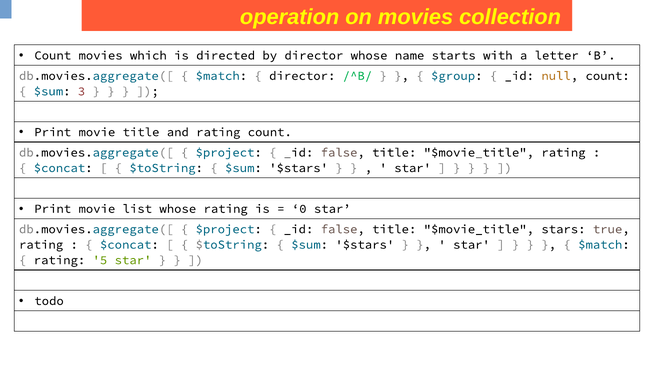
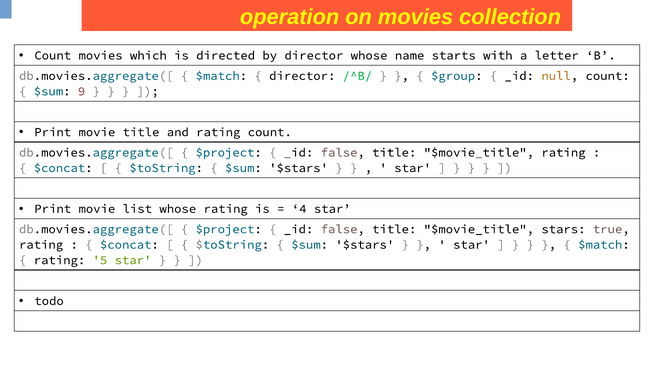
3: 3 -> 9
0: 0 -> 4
